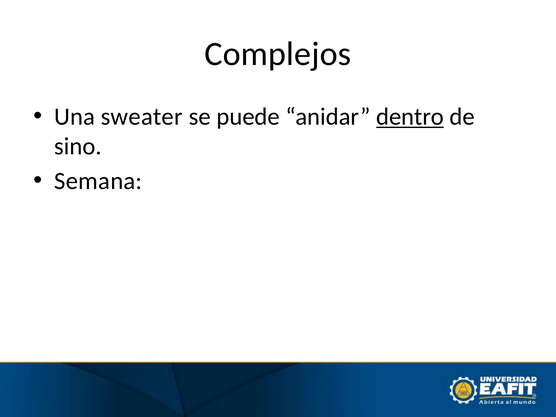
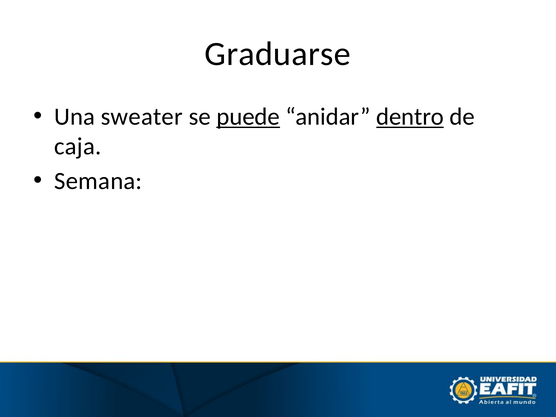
Complejos: Complejos -> Graduarse
puede underline: none -> present
sino: sino -> caja
